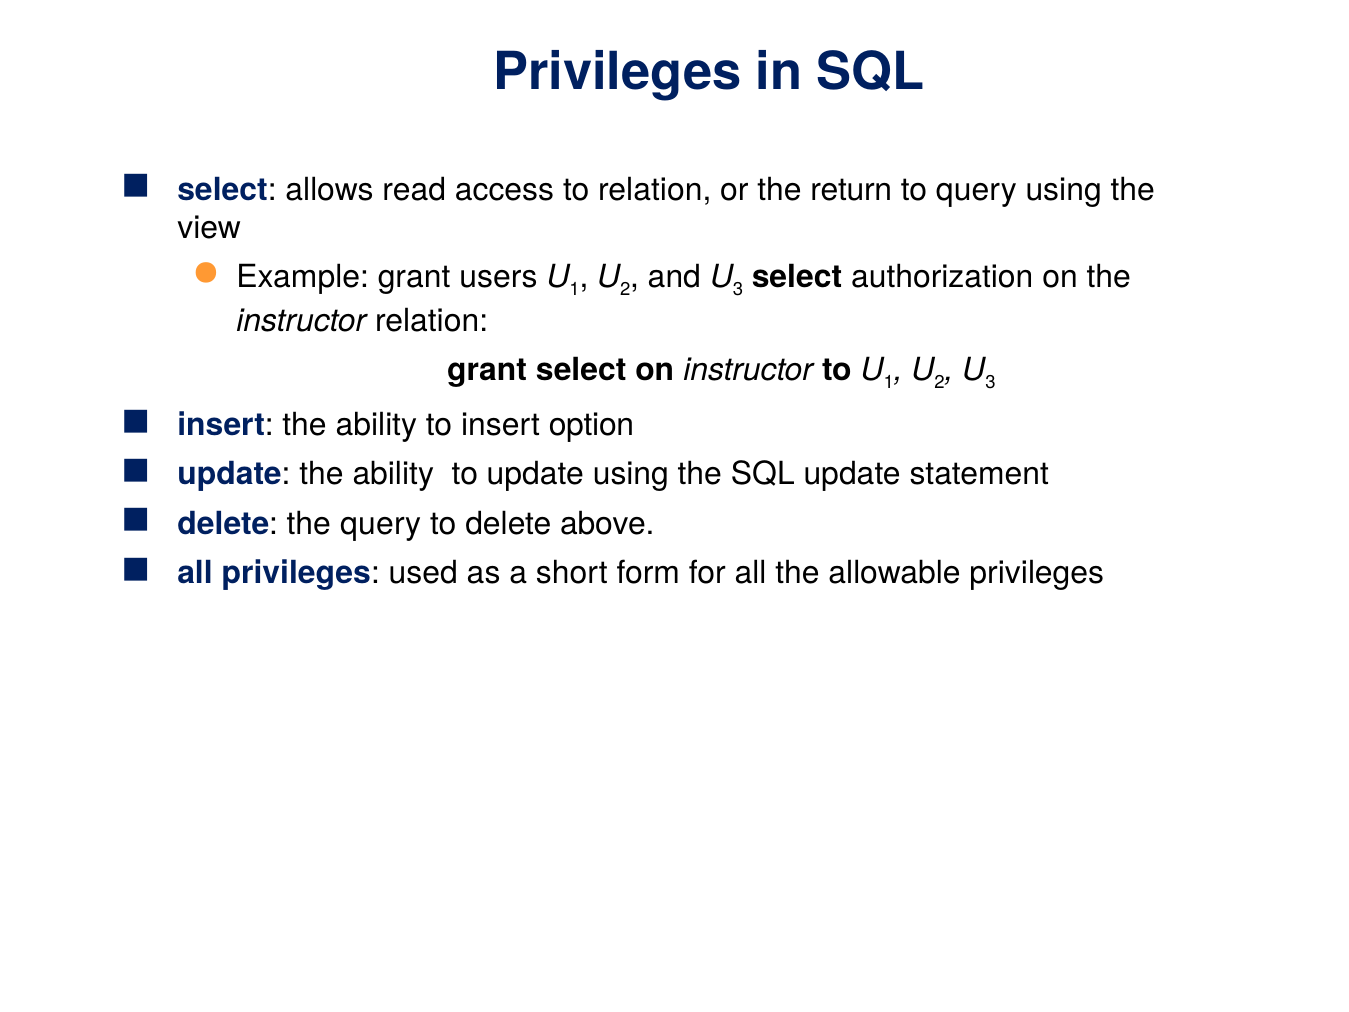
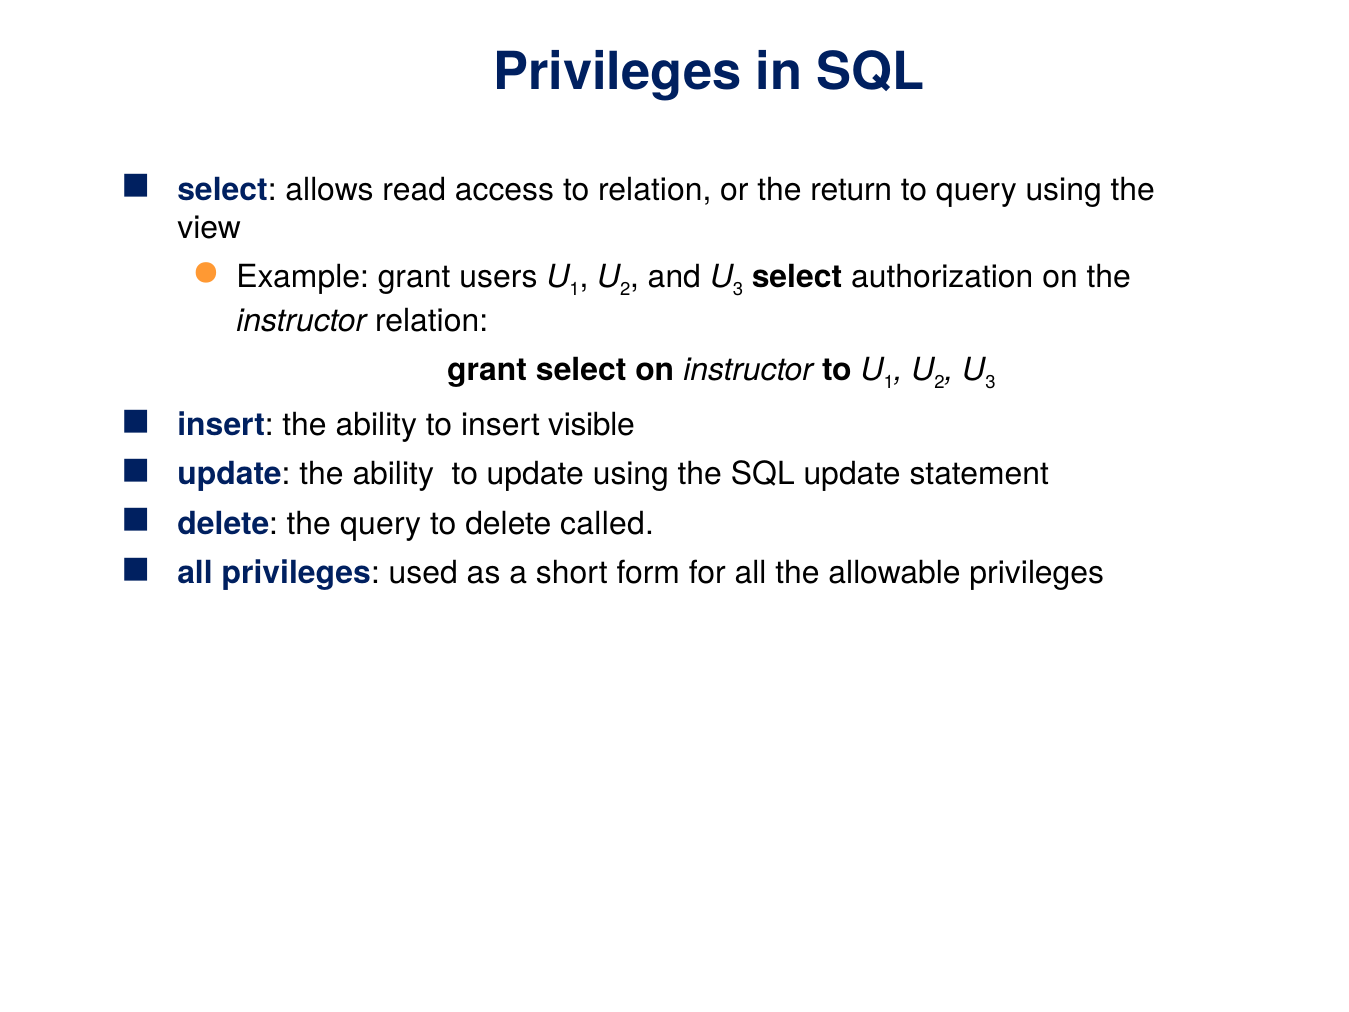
option: option -> visible
above: above -> called
